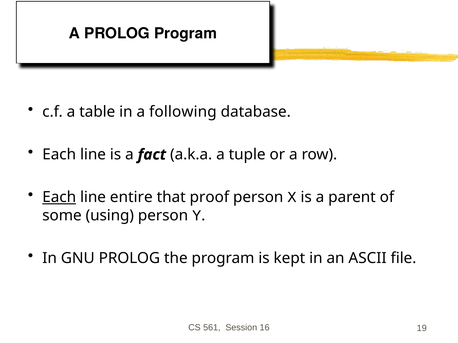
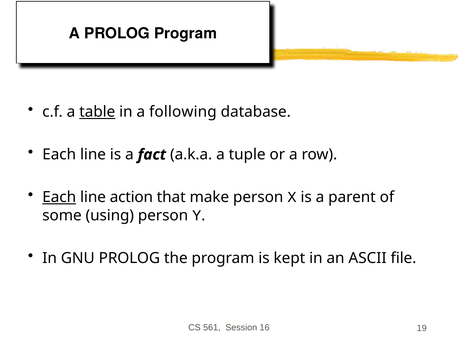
table underline: none -> present
entire: entire -> action
proof: proof -> make
